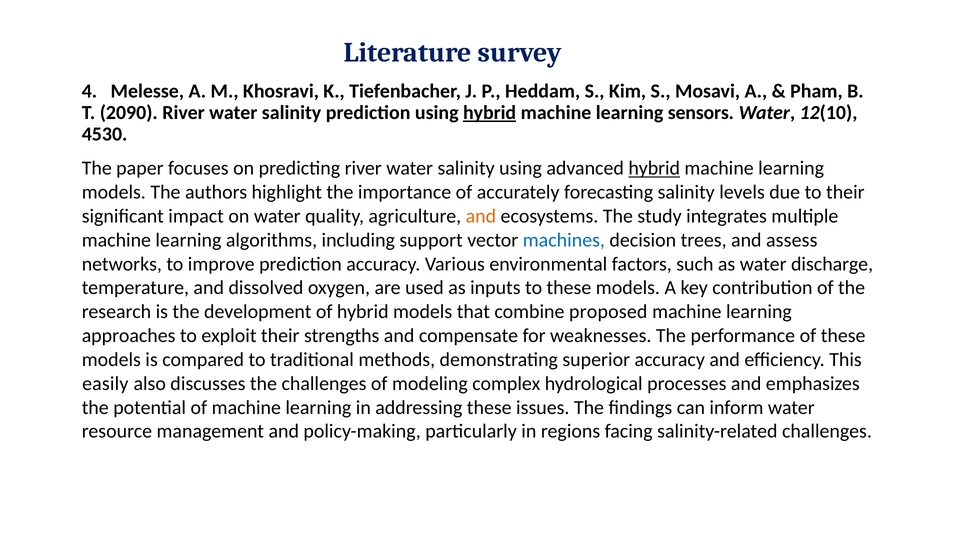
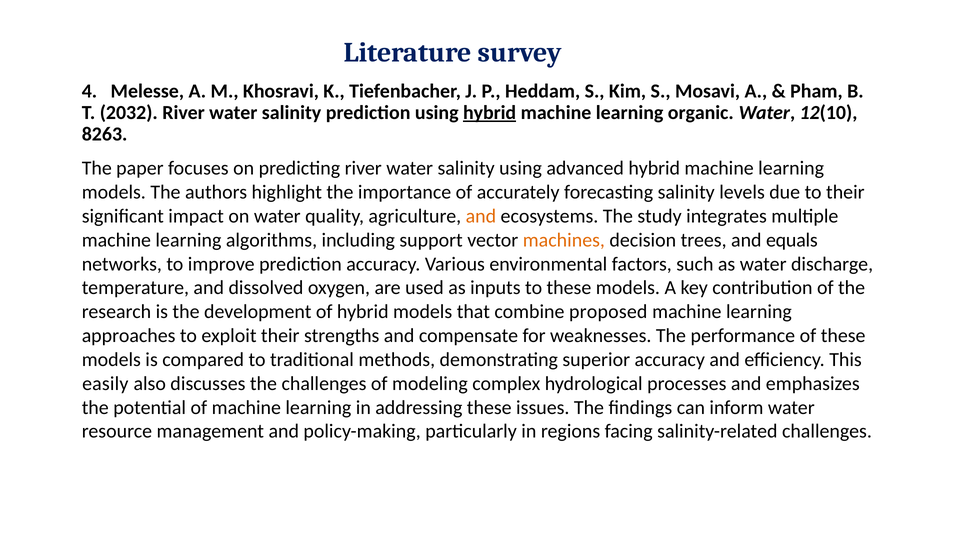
2090: 2090 -> 2032
sensors: sensors -> organic
4530: 4530 -> 8263
hybrid at (654, 168) underline: present -> none
machines colour: blue -> orange
assess: assess -> equals
